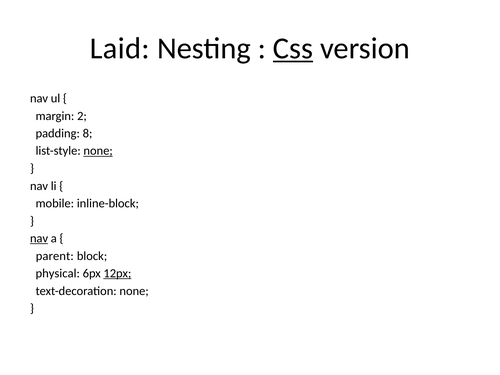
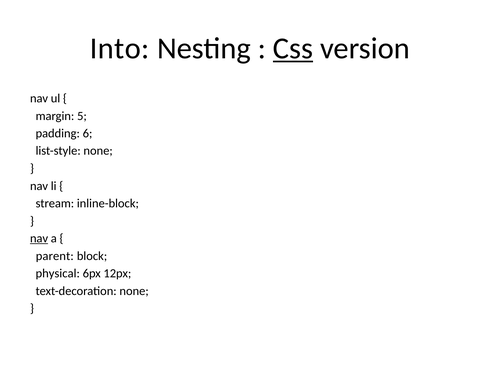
Laid: Laid -> Into
2: 2 -> 5
8: 8 -> 6
none at (98, 151) underline: present -> none
mobile: mobile -> stream
12px underline: present -> none
